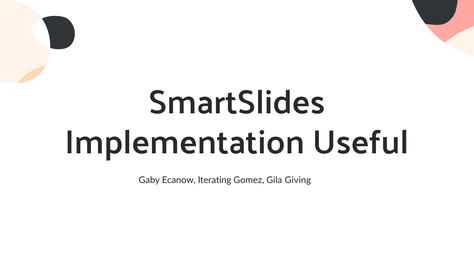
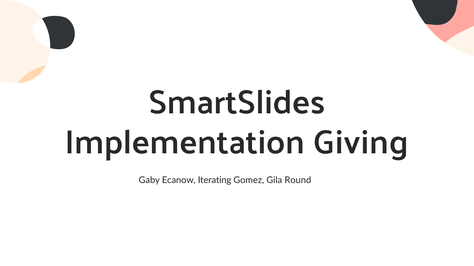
Useful: Useful -> Giving
Giving: Giving -> Round
